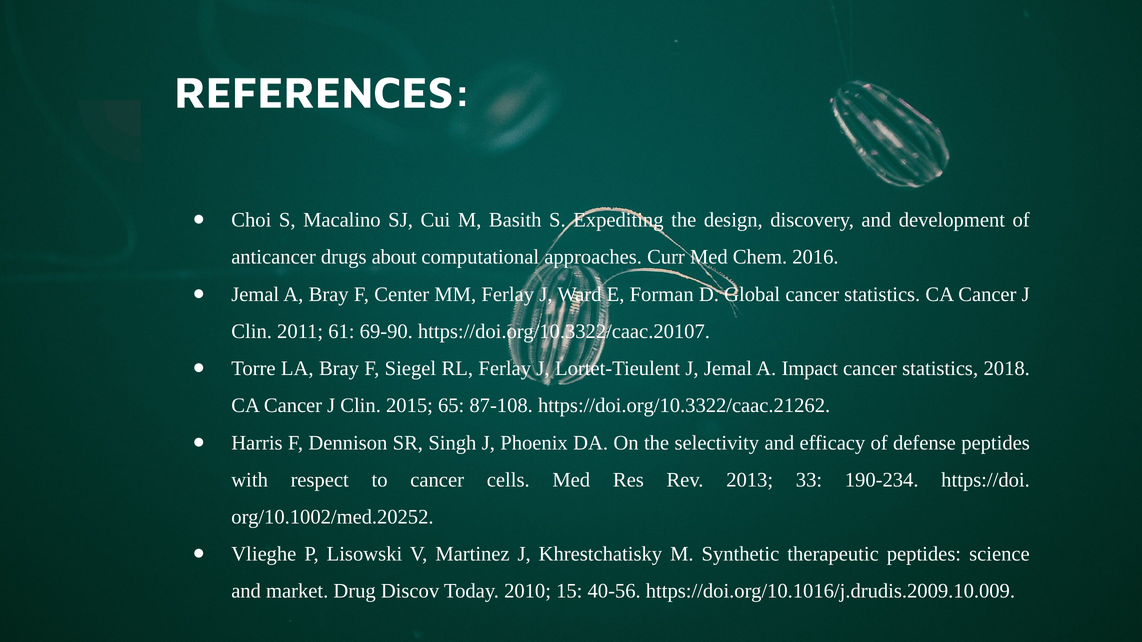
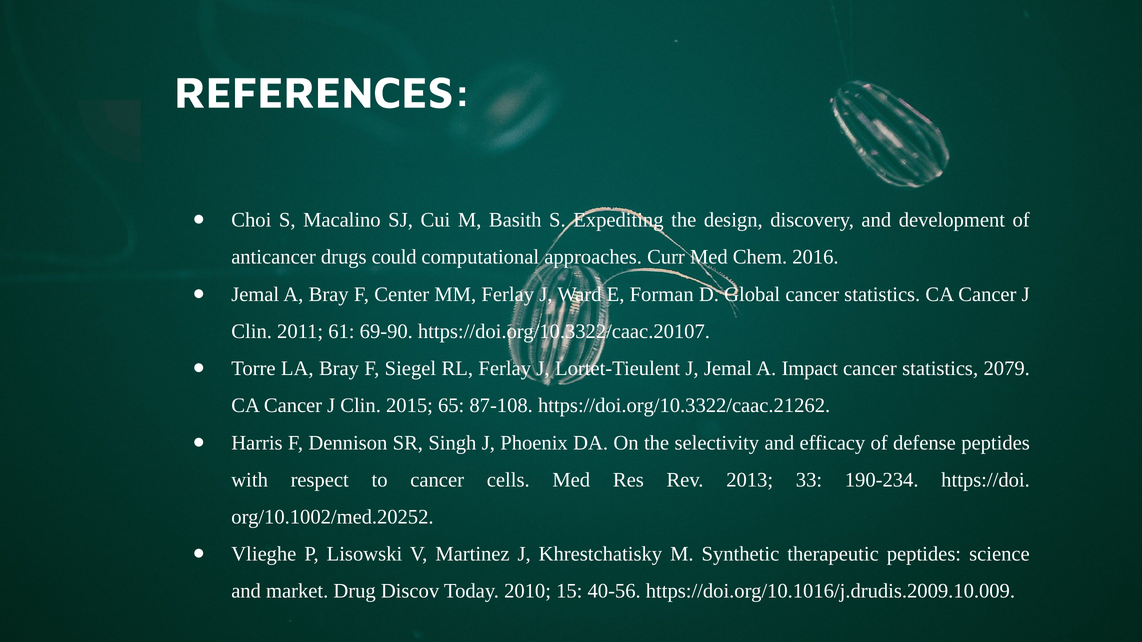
about: about -> could
2018: 2018 -> 2079
